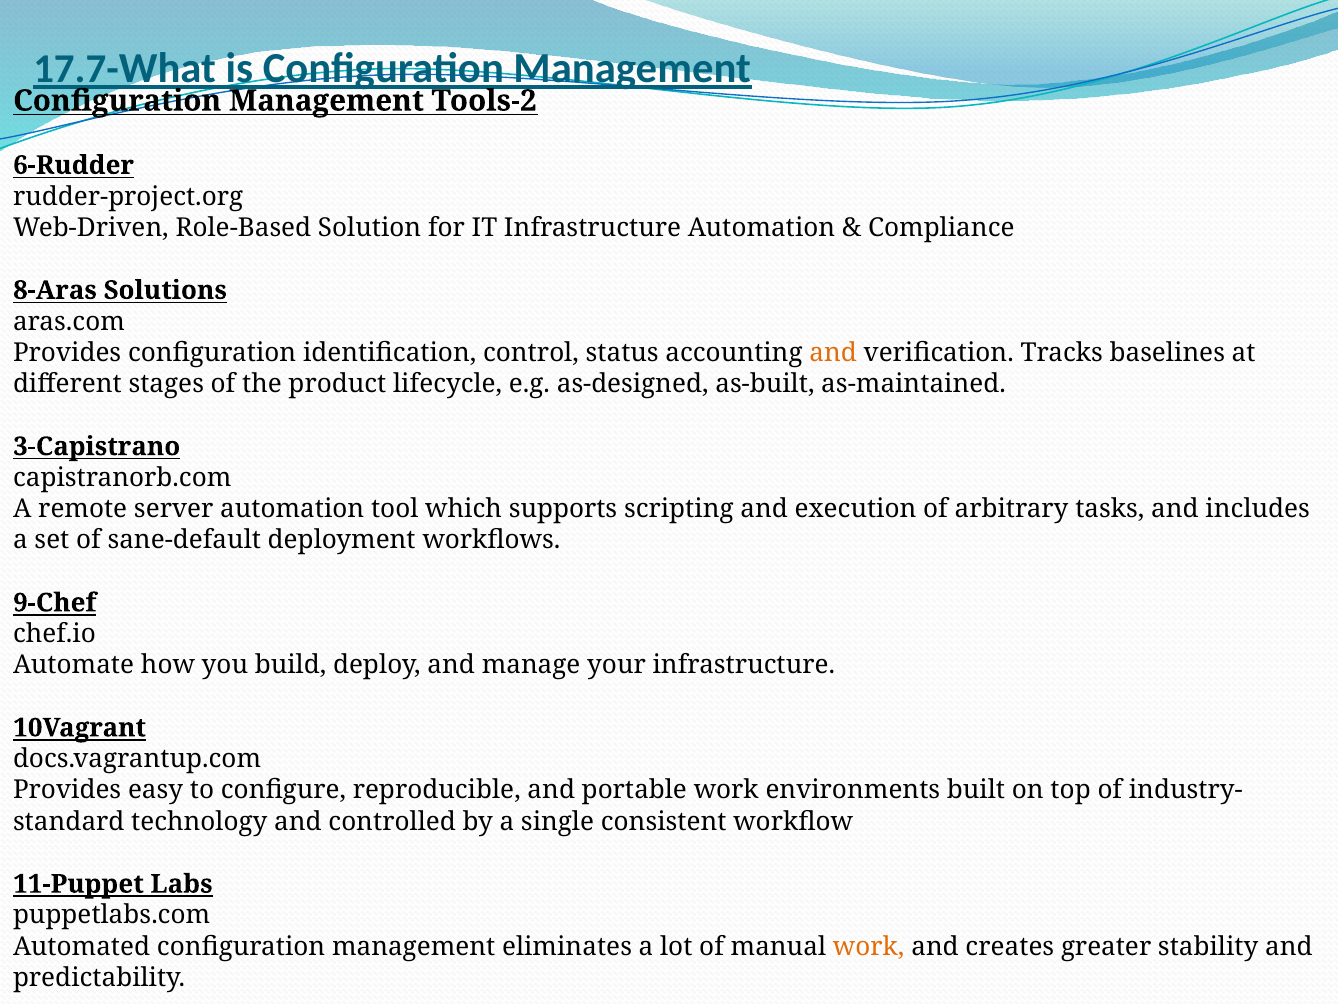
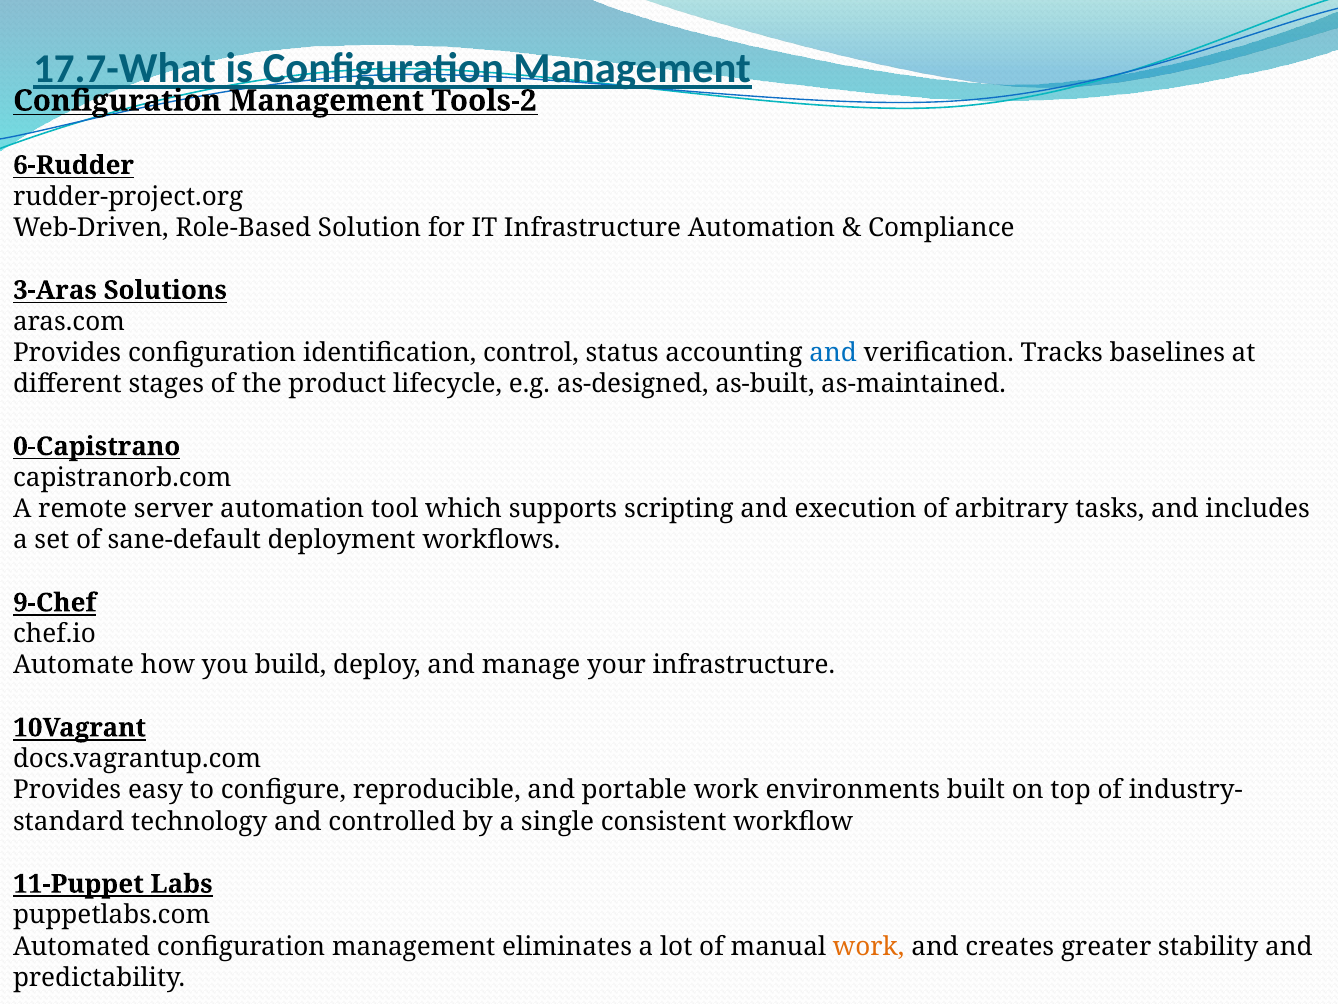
8-Aras: 8-Aras -> 3-Aras
and at (833, 353) colour: orange -> blue
3-Capistrano: 3-Capistrano -> 0-Capistrano
